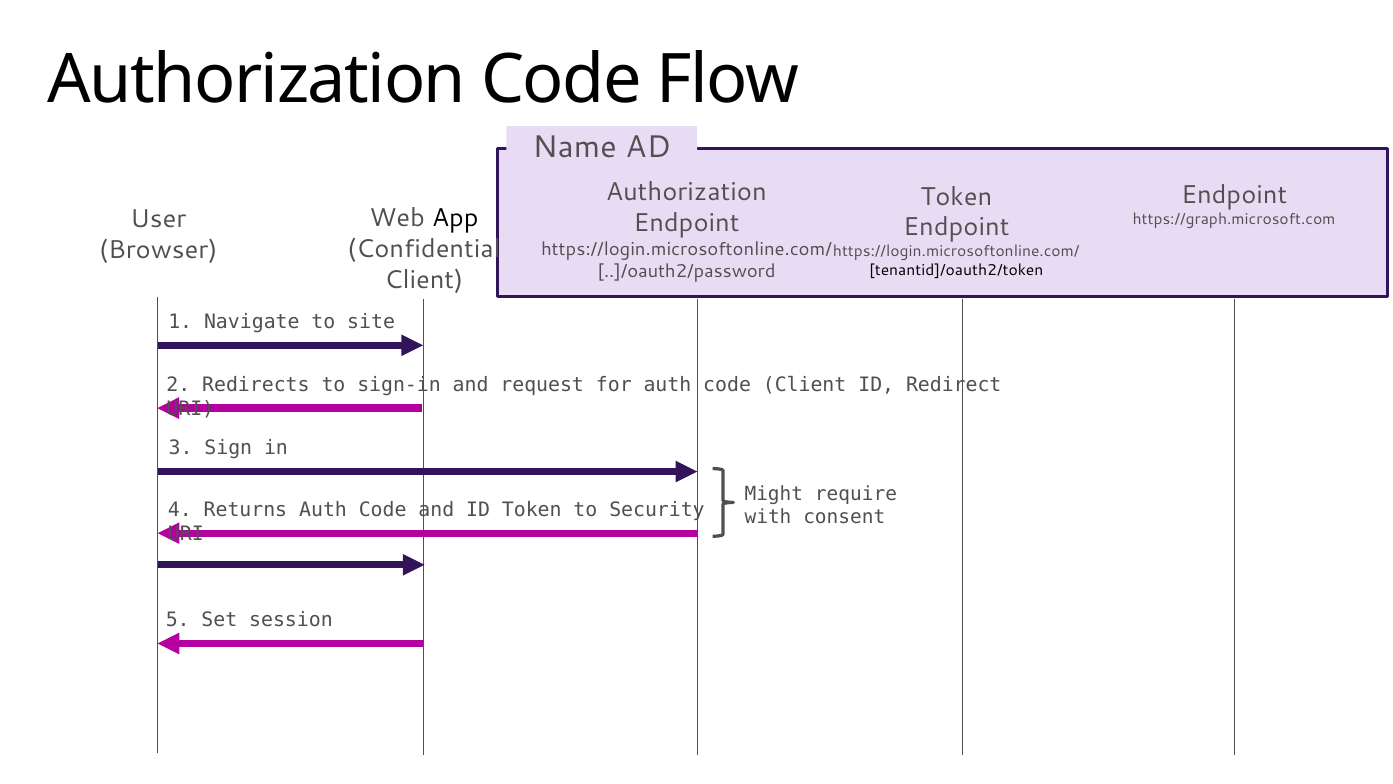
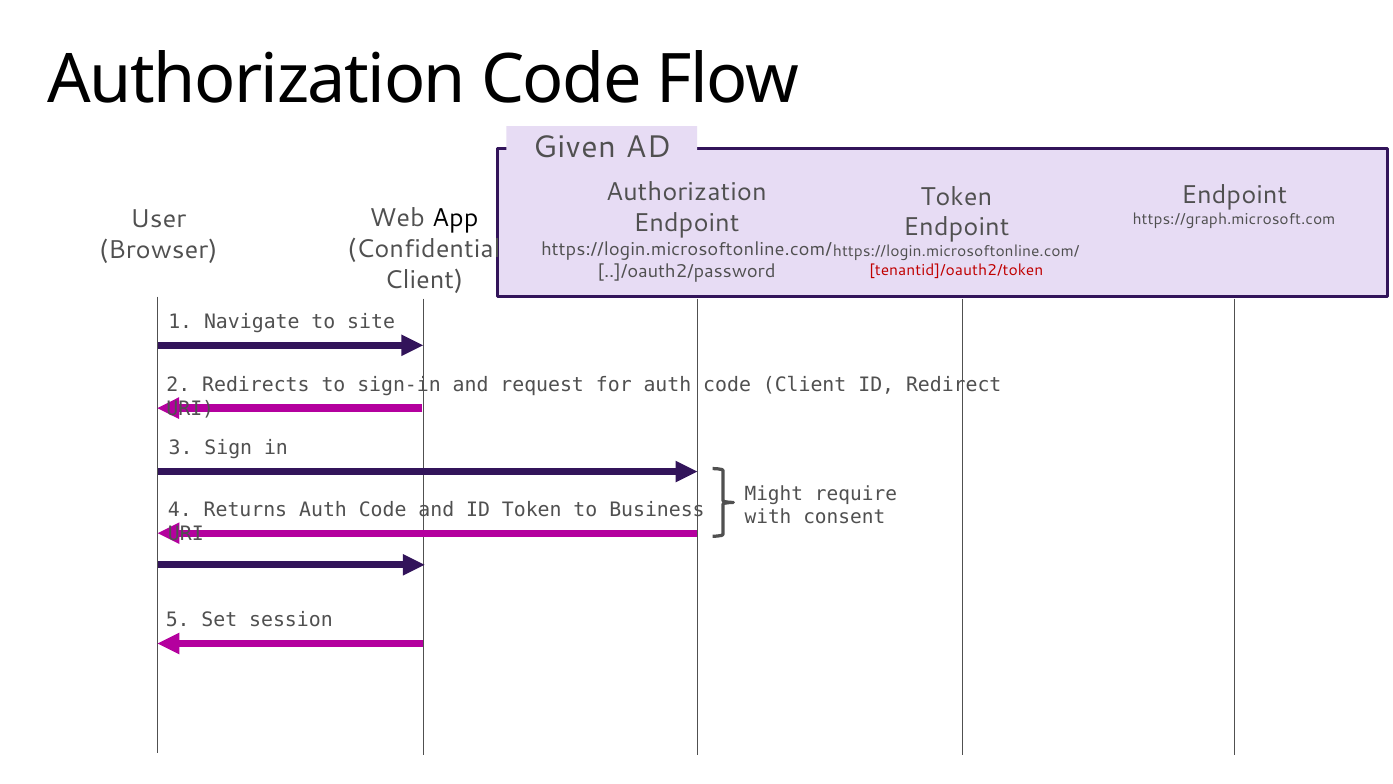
Name: Name -> Given
tenantid]/oauth2/token colour: black -> red
Security: Security -> Business
